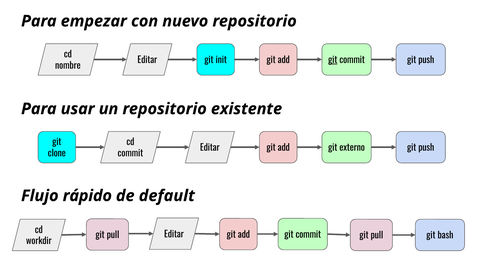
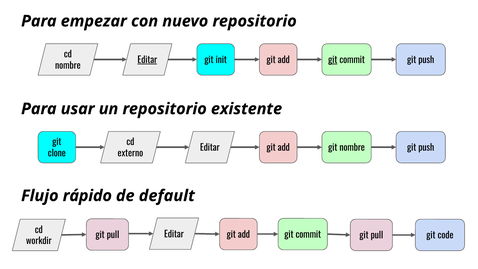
Editar at (147, 60) underline: none -> present
git externo: externo -> nombre
commit at (130, 153): commit -> externo
bash: bash -> code
